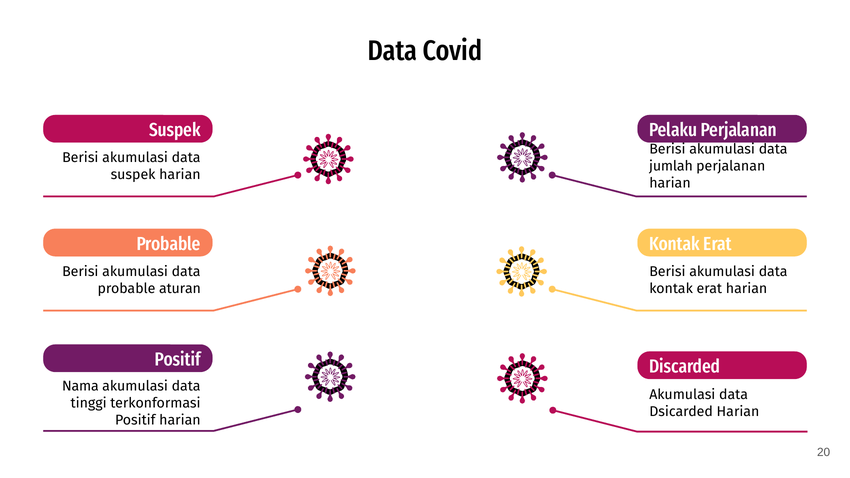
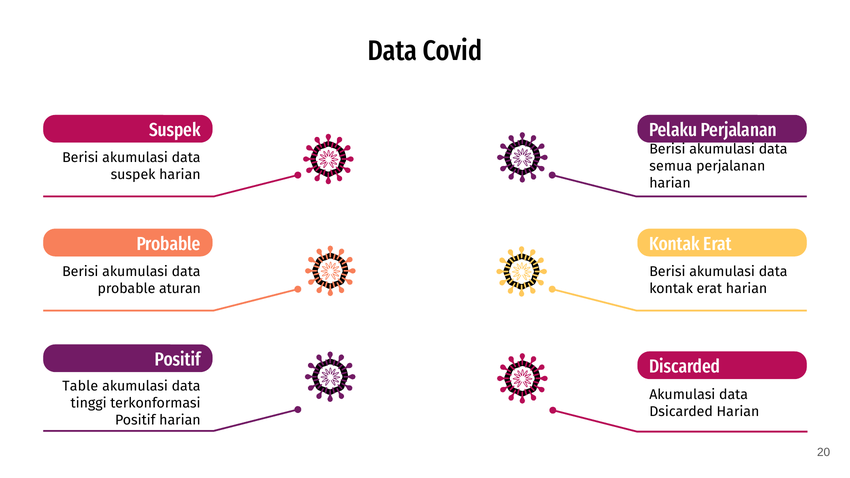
jumlah: jumlah -> semua
Nama: Nama -> Table
